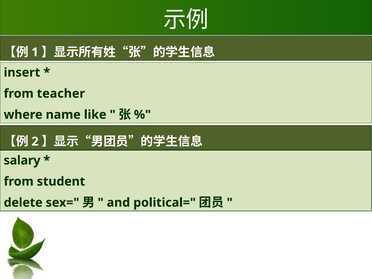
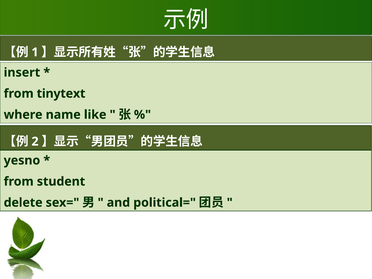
teacher: teacher -> tinytext
salary: salary -> yesno
